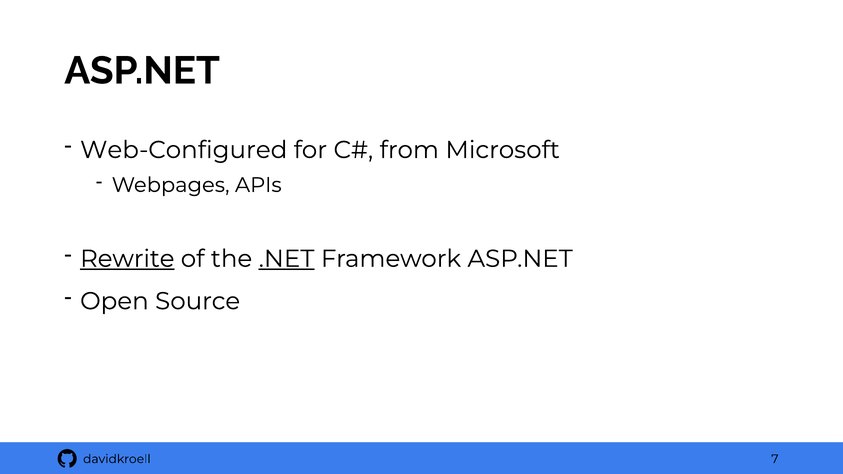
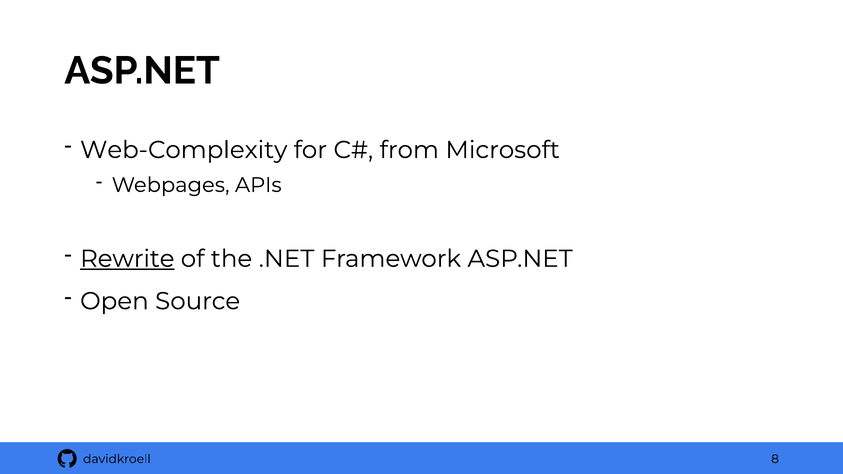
Web-Configured: Web-Configured -> Web-Complexity
.NET underline: present -> none
7: 7 -> 8
